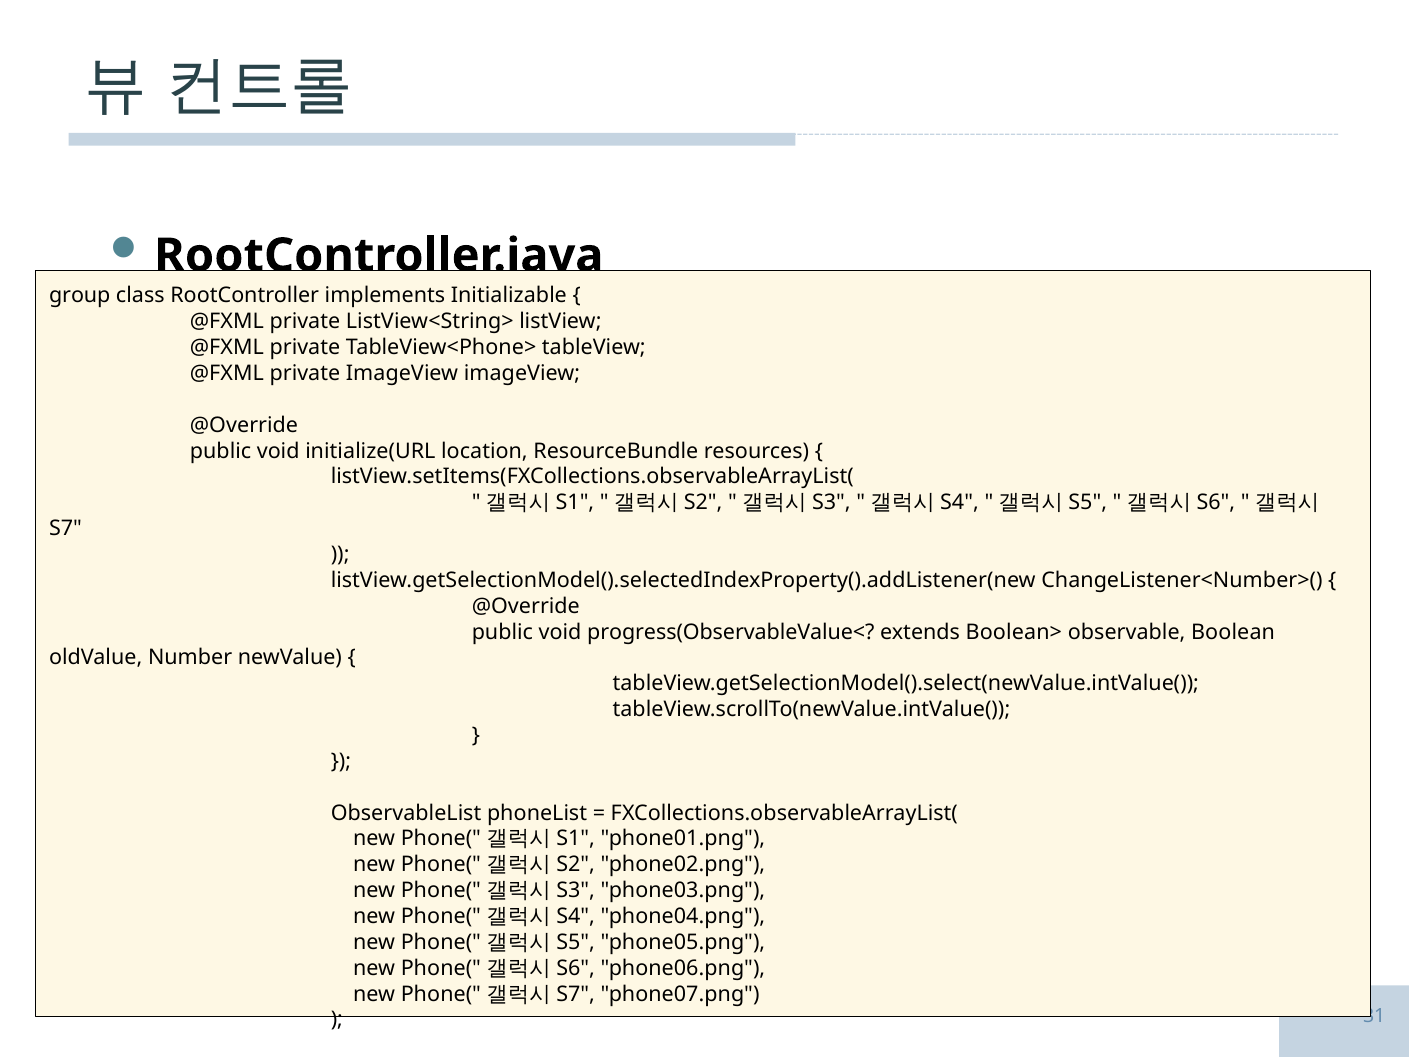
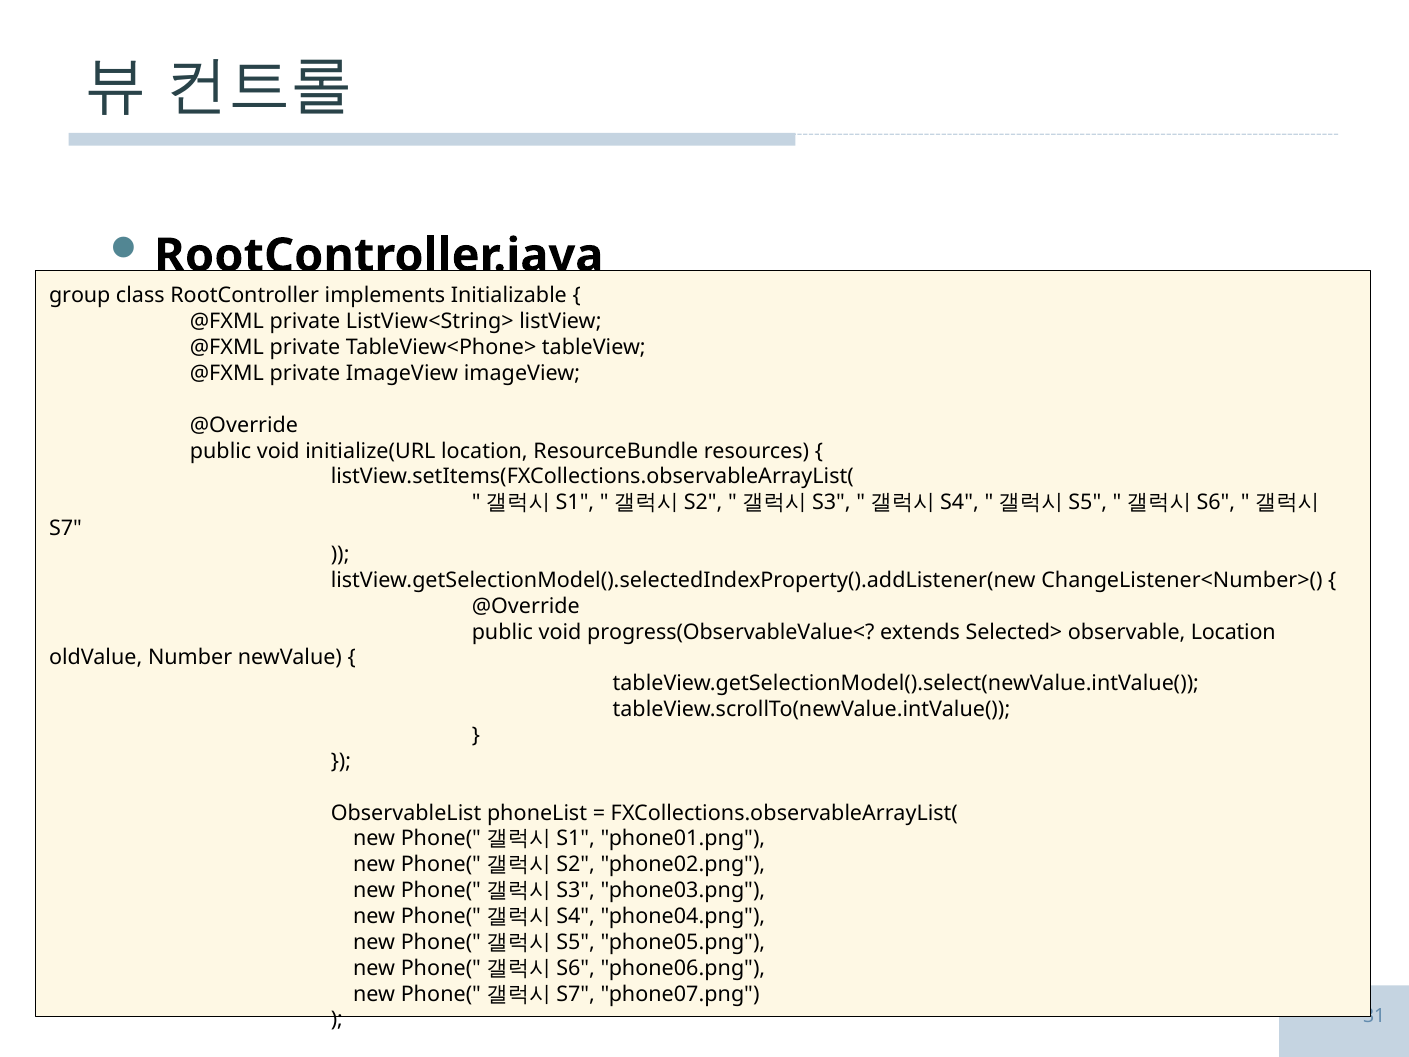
Boolean>: Boolean> -> Selected>
observable Boolean: Boolean -> Location
